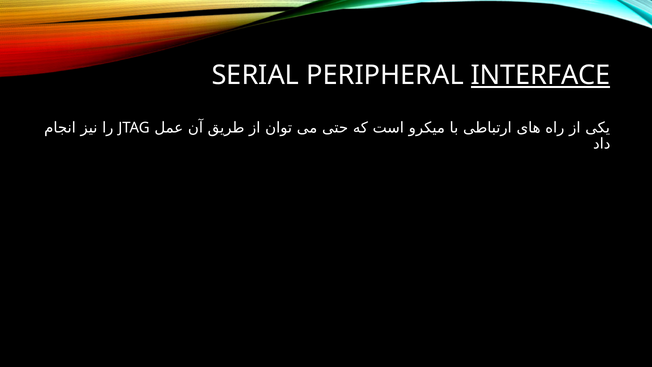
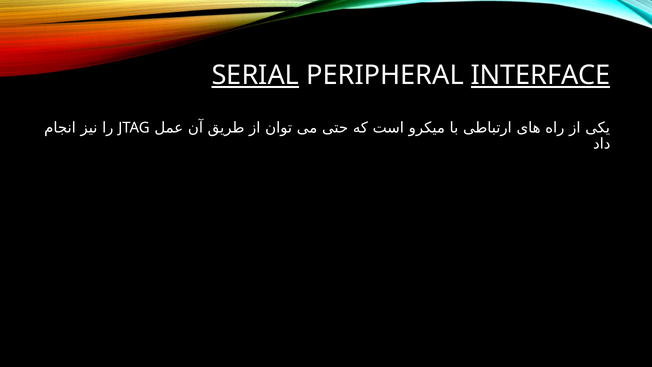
SERIAL underline: none -> present
